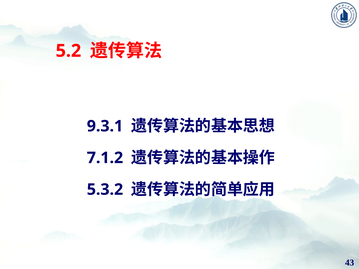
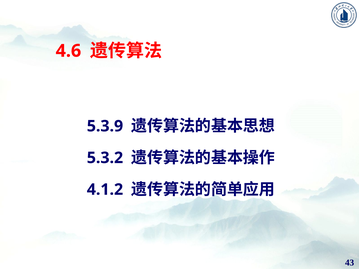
5.2: 5.2 -> 4.6
9.3.1: 9.3.1 -> 5.3.9
7.1.2: 7.1.2 -> 5.3.2
5.3.2: 5.3.2 -> 4.1.2
